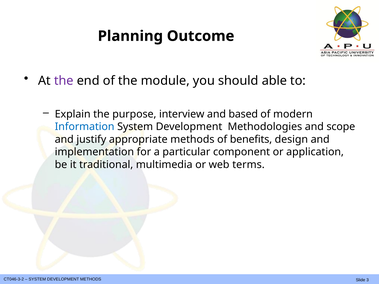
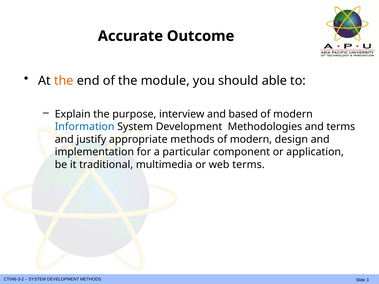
Planning: Planning -> Accurate
the at (64, 81) colour: purple -> orange
and scope: scope -> terms
methods of benefits: benefits -> modern
